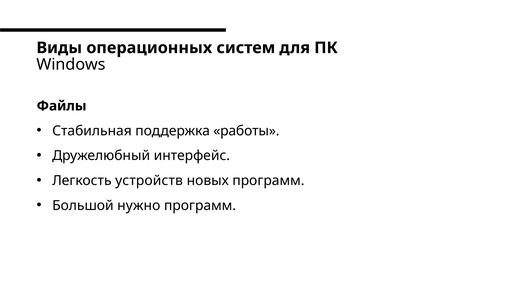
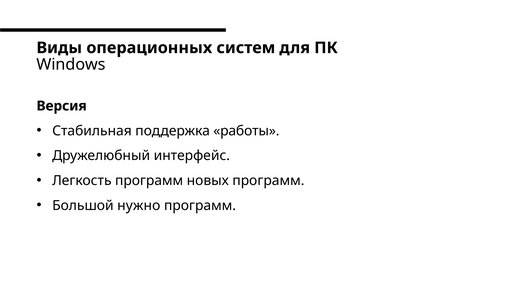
Файлы: Файлы -> Версия
Легкость устройств: устройств -> программ
